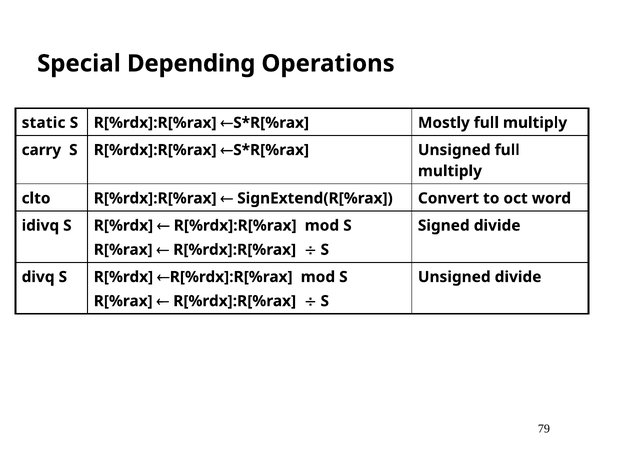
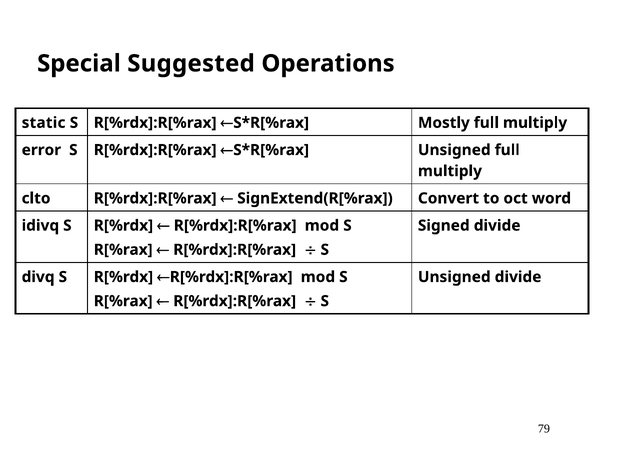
Depending: Depending -> Suggested
carry: carry -> error
